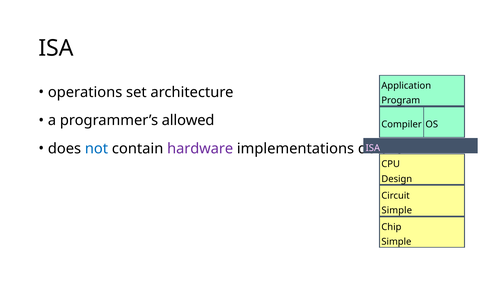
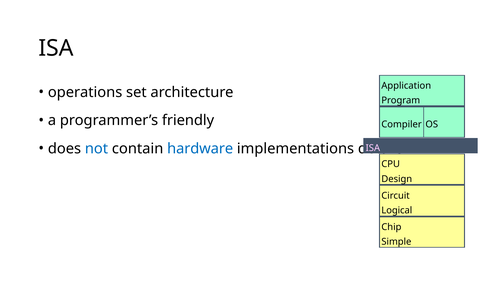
allowed: allowed -> friendly
hardware colour: purple -> blue
Simple at (397, 211): Simple -> Logical
